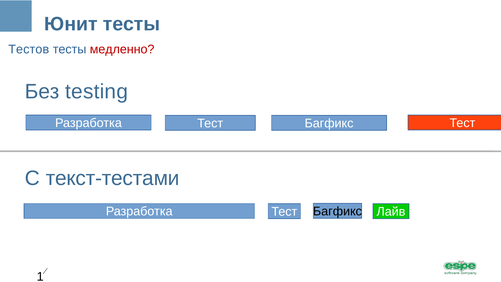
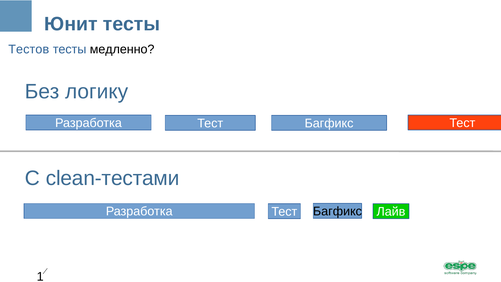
медленно colour: red -> black
testing: testing -> логику
текст-тестами: текст-тестами -> clean-тестами
